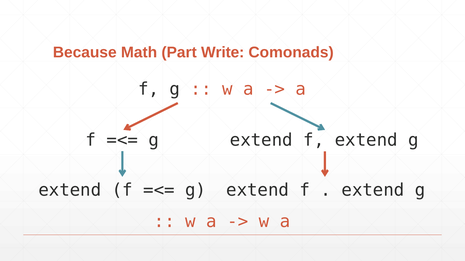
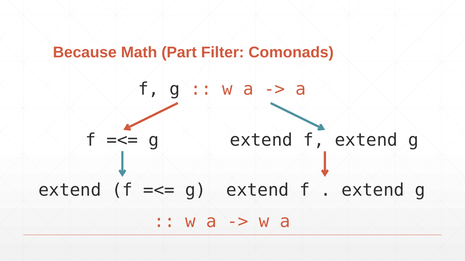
Write: Write -> Filter
